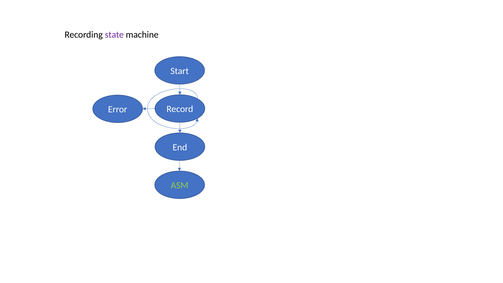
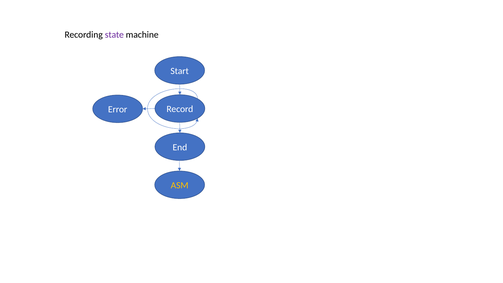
ASM colour: light green -> yellow
